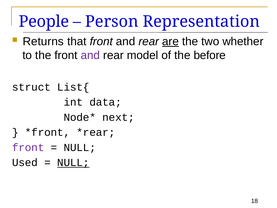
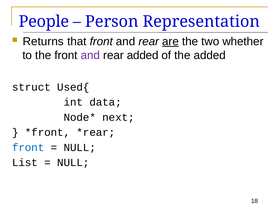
rear model: model -> added
the before: before -> added
List{: List{ -> Used{
front at (28, 147) colour: purple -> blue
Used: Used -> List
NULL at (73, 162) underline: present -> none
